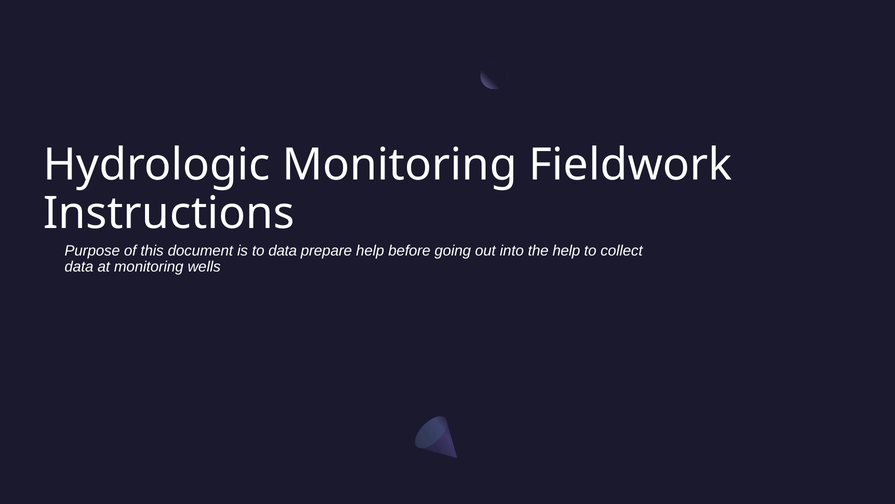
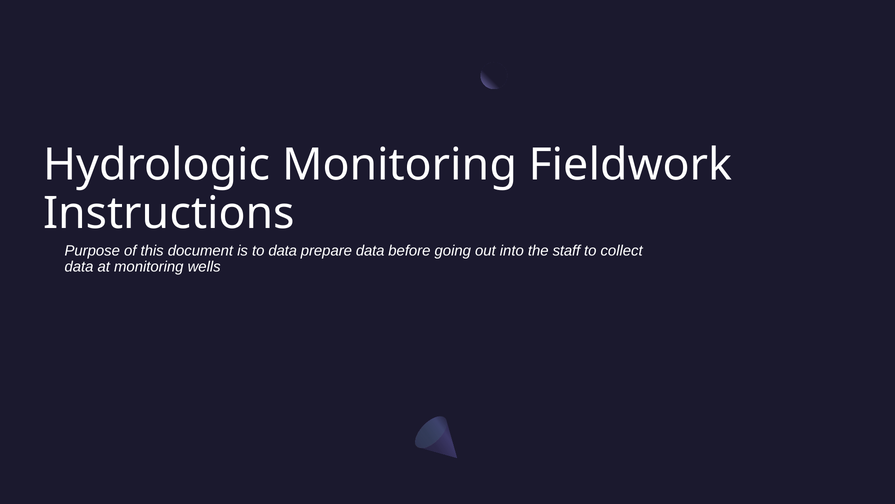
prepare help: help -> data
the help: help -> staff
